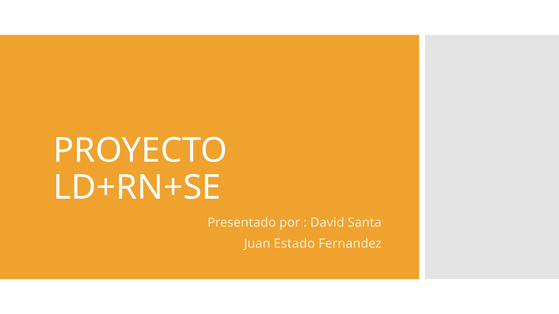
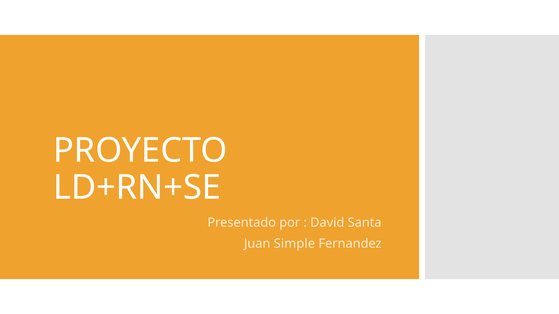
Estado: Estado -> Simple
